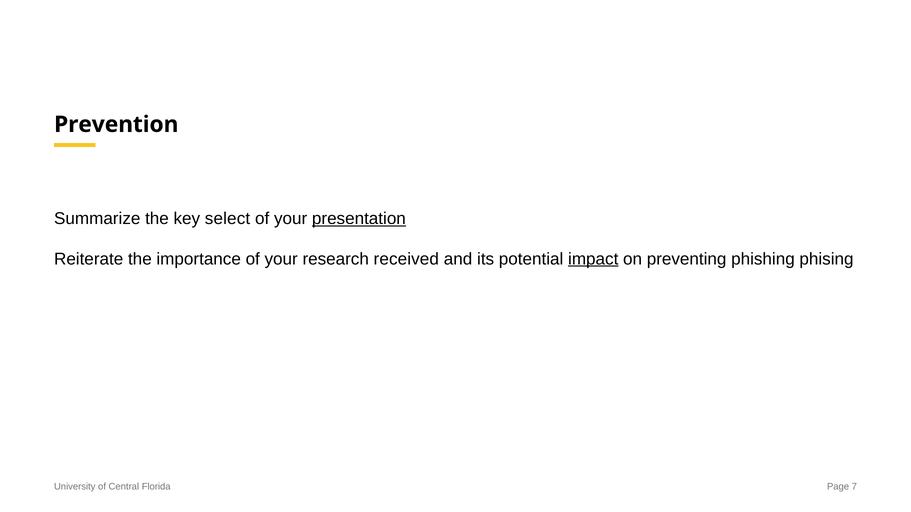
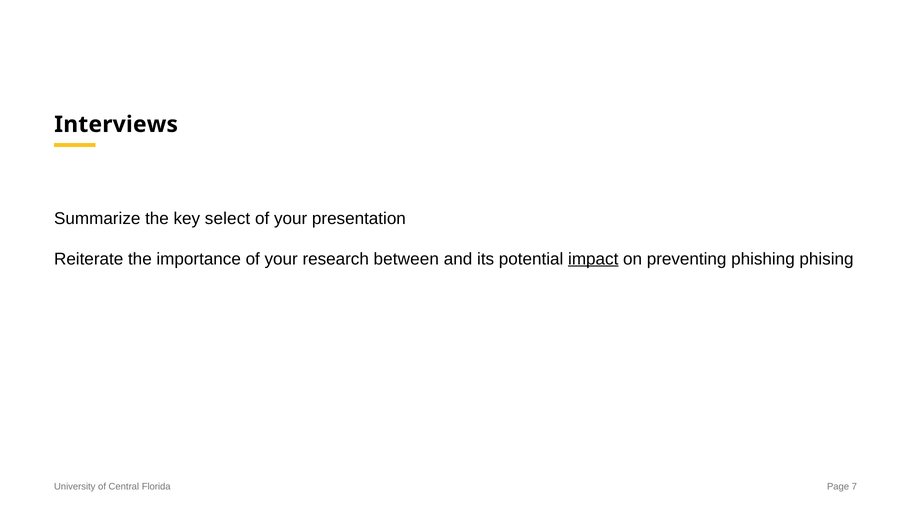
Prevention: Prevention -> Interviews
presentation underline: present -> none
received: received -> between
